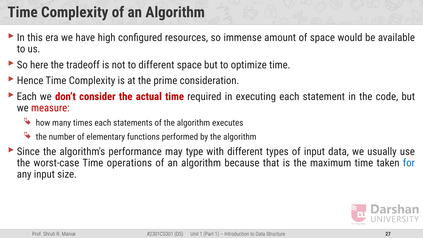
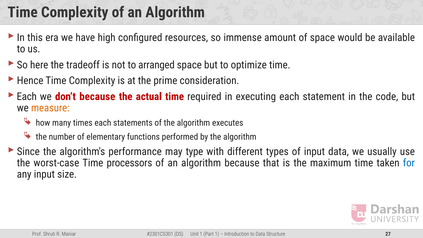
to different: different -> arranged
don’t consider: consider -> because
measure colour: red -> orange
operations: operations -> processors
